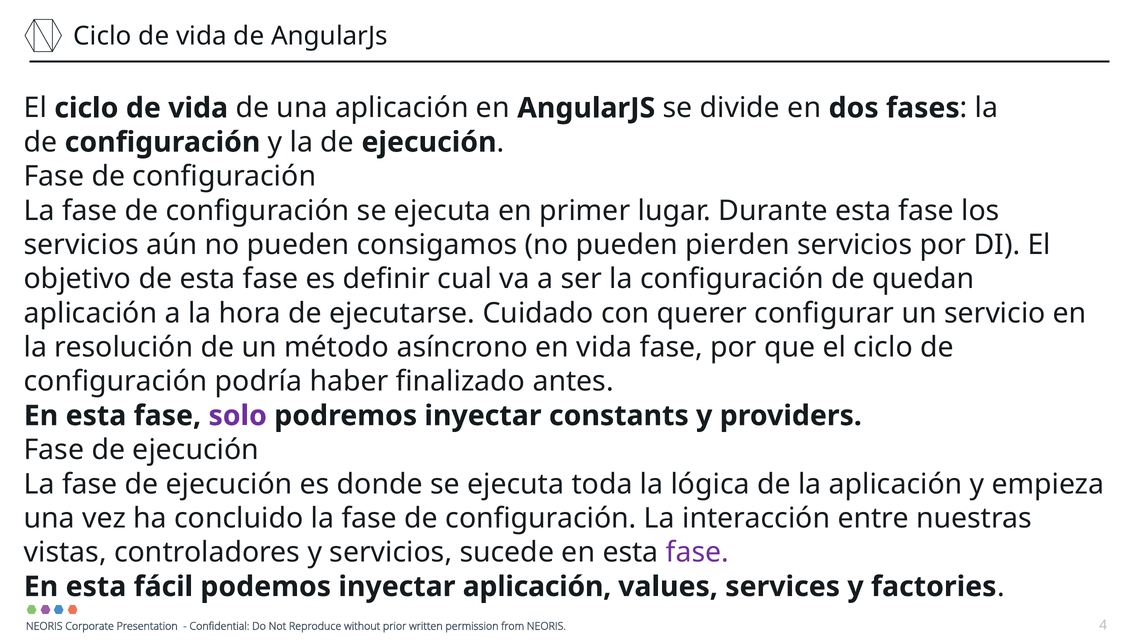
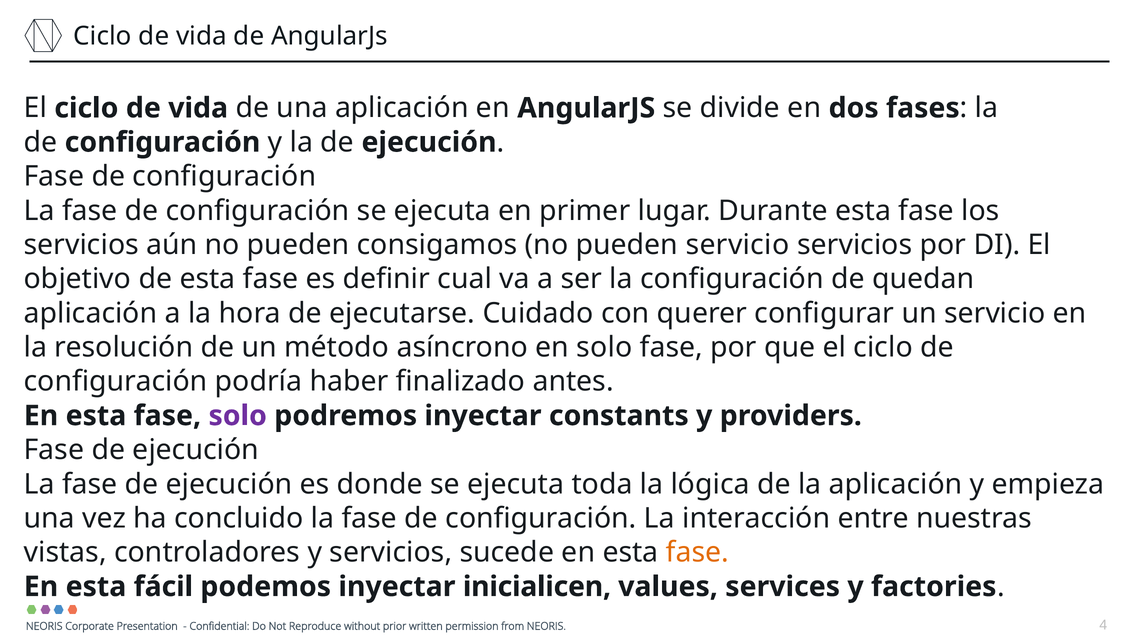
pueden pierden: pierden -> servicio
en vida: vida -> solo
fase at (697, 552) colour: purple -> orange
inyectar aplicación: aplicación -> inicialicen
